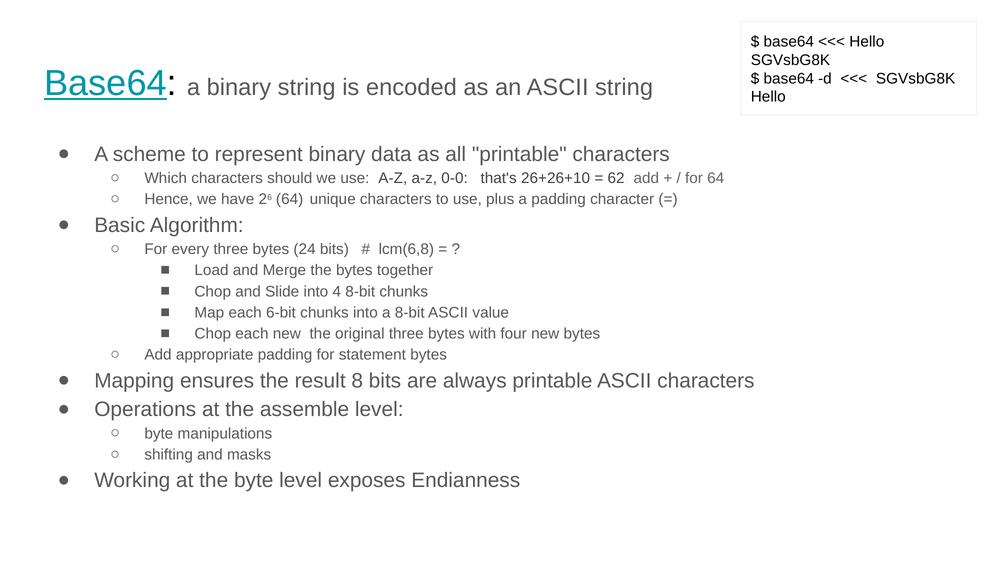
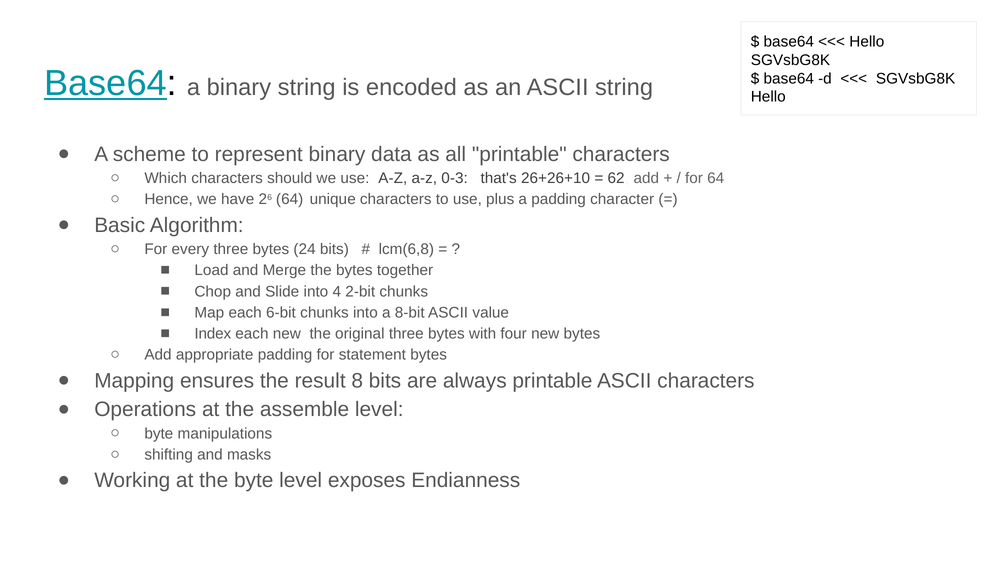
0-0: 0-0 -> 0-3
4 8-bit: 8-bit -> 2-bit
Chop at (213, 333): Chop -> Index
